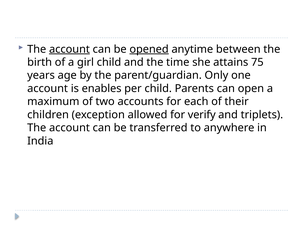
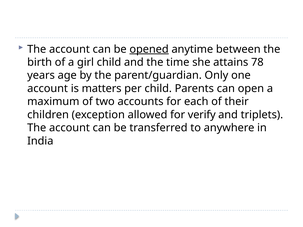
account at (69, 49) underline: present -> none
75: 75 -> 78
enables: enables -> matters
